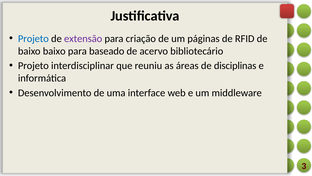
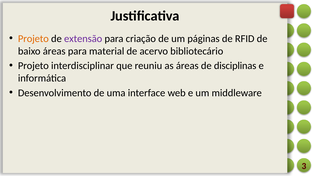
Projeto at (33, 38) colour: blue -> orange
baixo baixo: baixo -> áreas
baseado: baseado -> material
